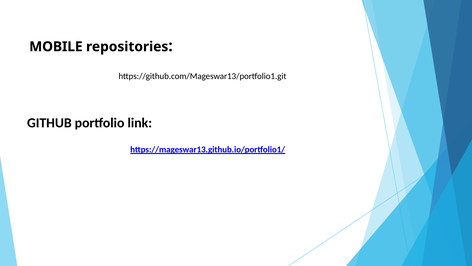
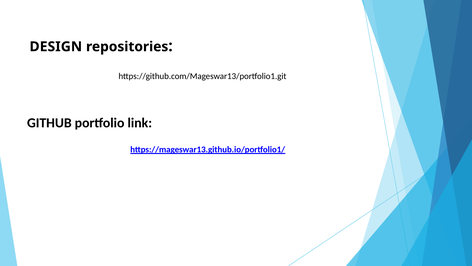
MOBILE: MOBILE -> DESIGN
